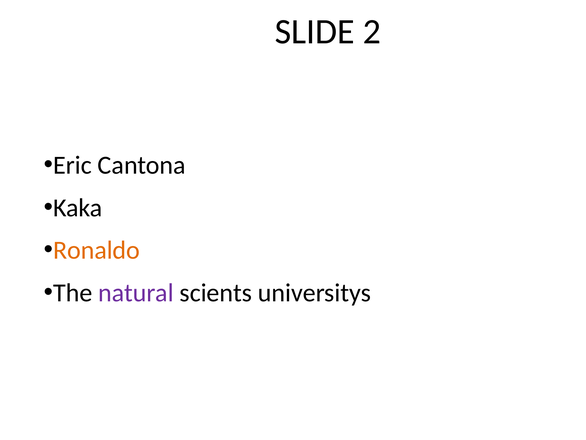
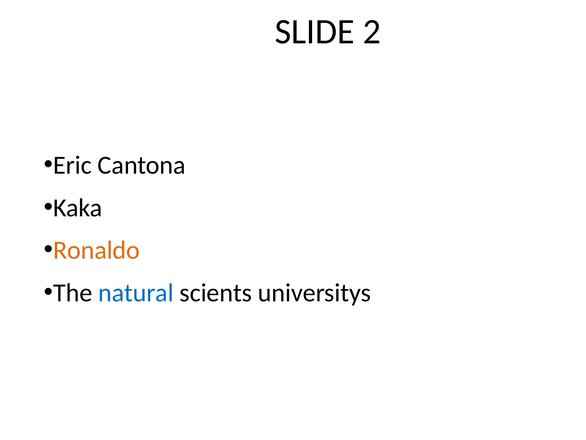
natural colour: purple -> blue
